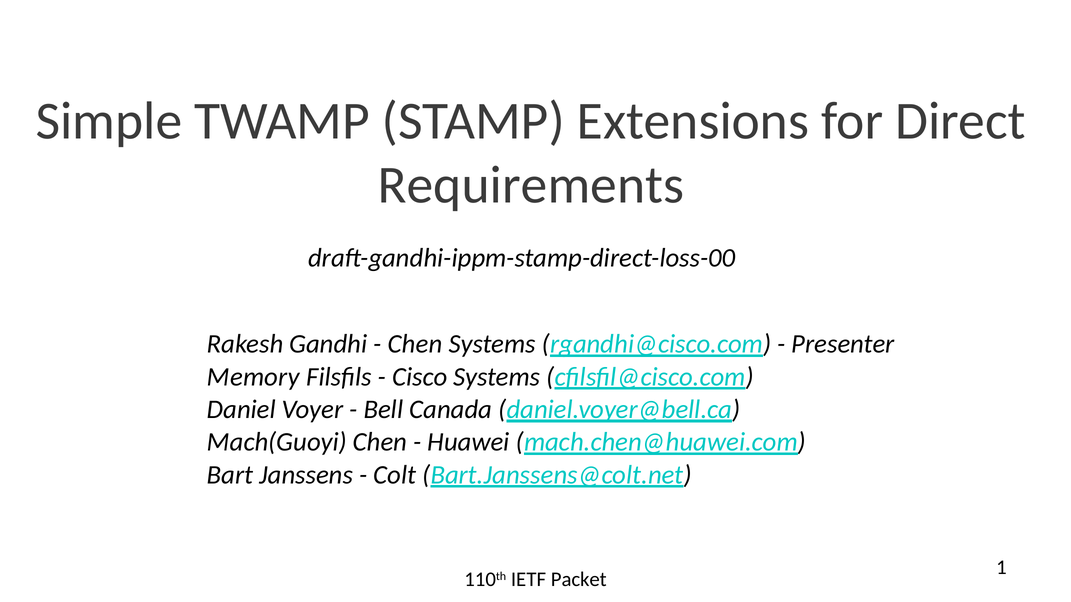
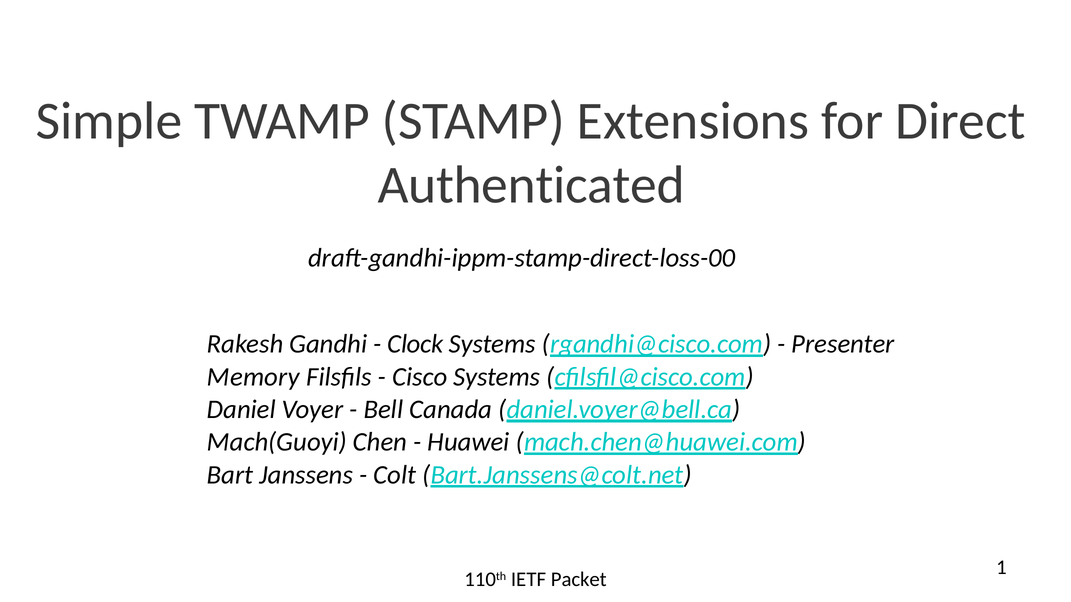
Requirements: Requirements -> Authenticated
Chen at (415, 344): Chen -> Clock
